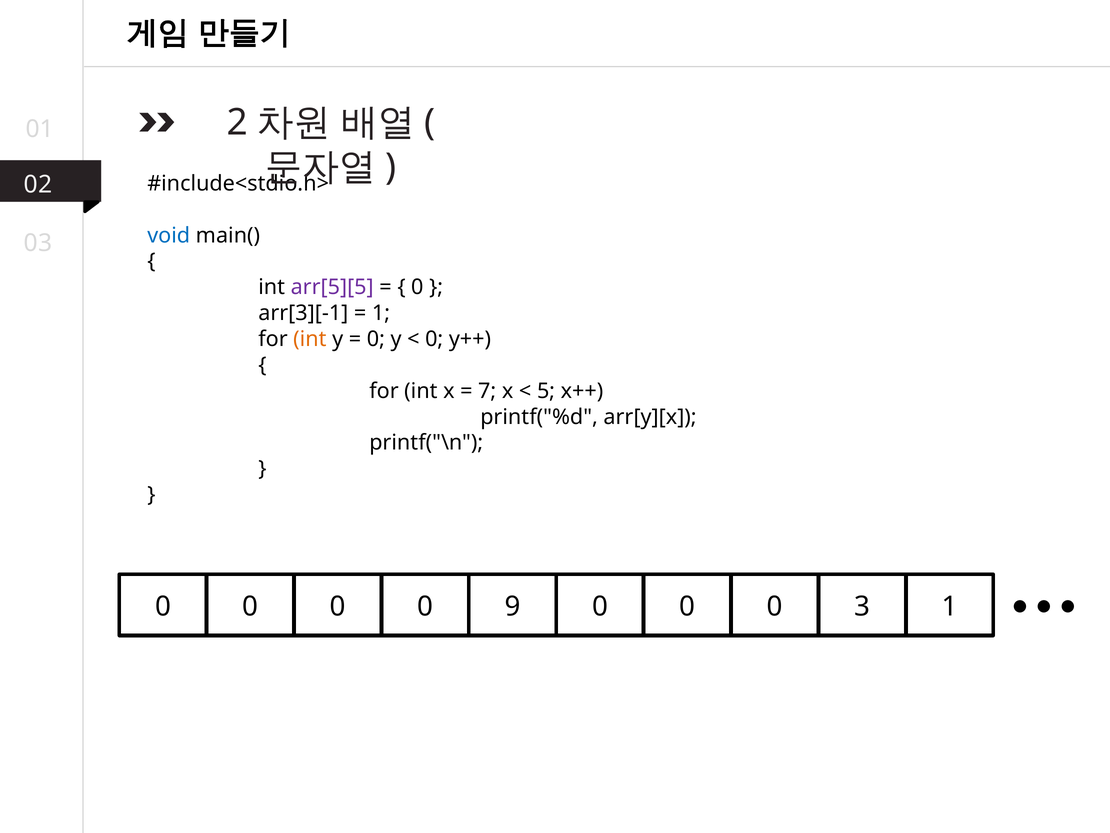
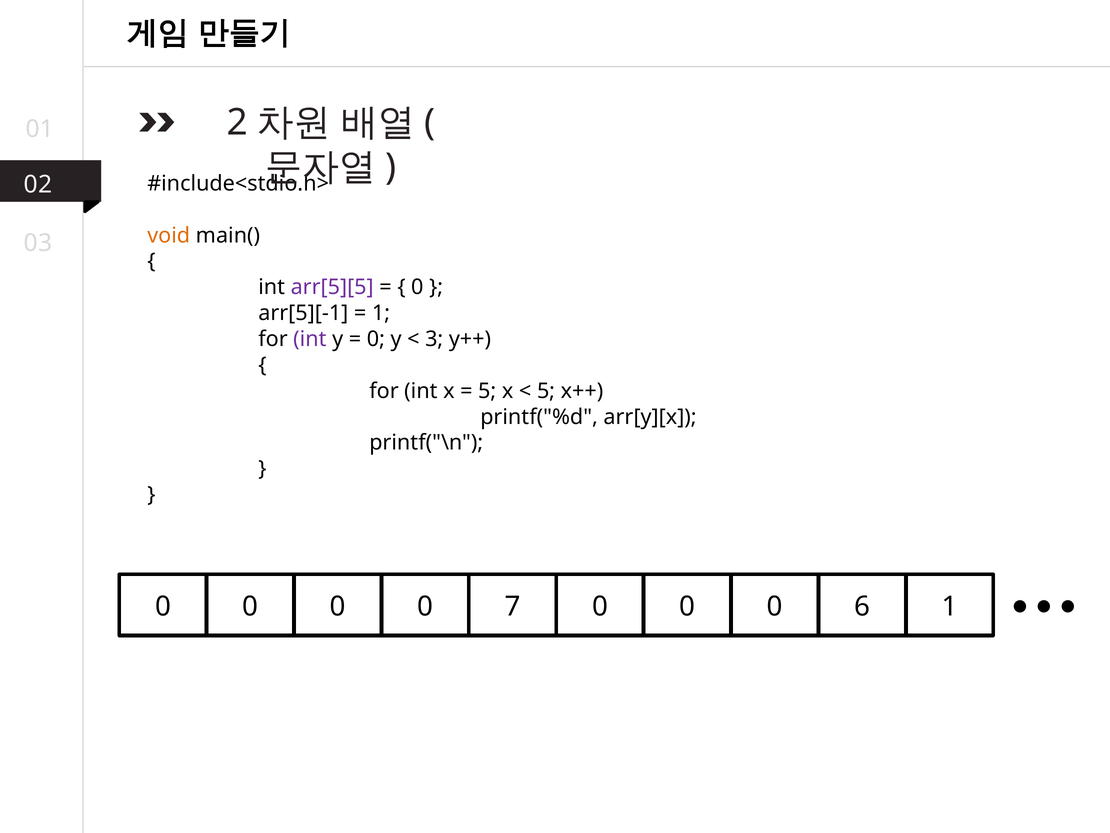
void colour: blue -> orange
arr[3][-1: arr[3][-1 -> arr[5][-1
int at (310, 339) colour: orange -> purple
0 at (434, 339): 0 -> 3
7 at (487, 391): 7 -> 5
9: 9 -> 7
3: 3 -> 6
